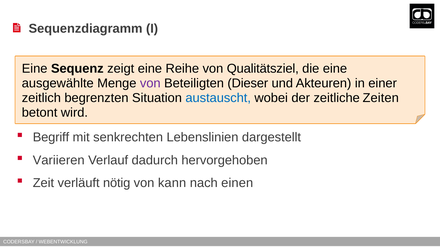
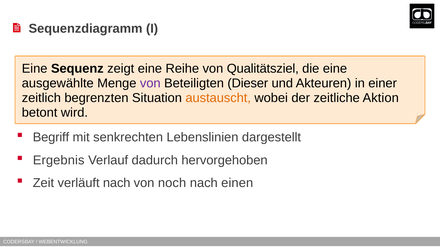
austauscht colour: blue -> orange
Zeiten: Zeiten -> Aktion
Variieren: Variieren -> Ergebnis
verläuft nötig: nötig -> nach
kann: kann -> noch
